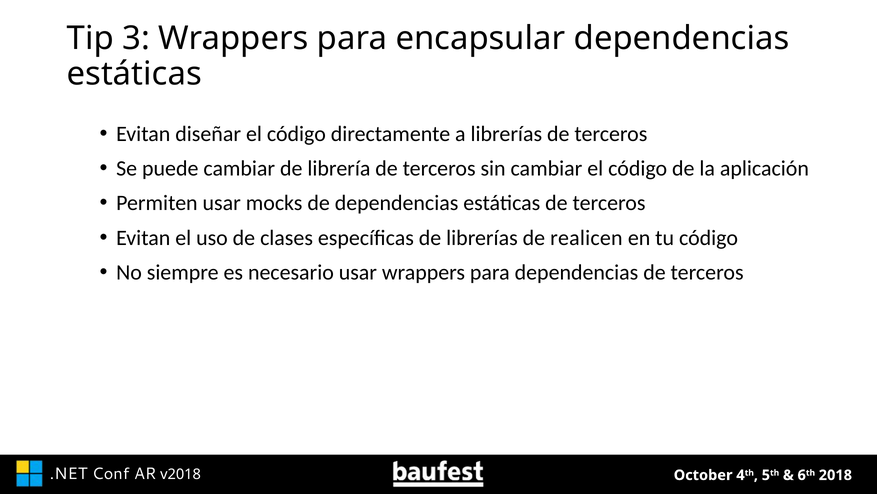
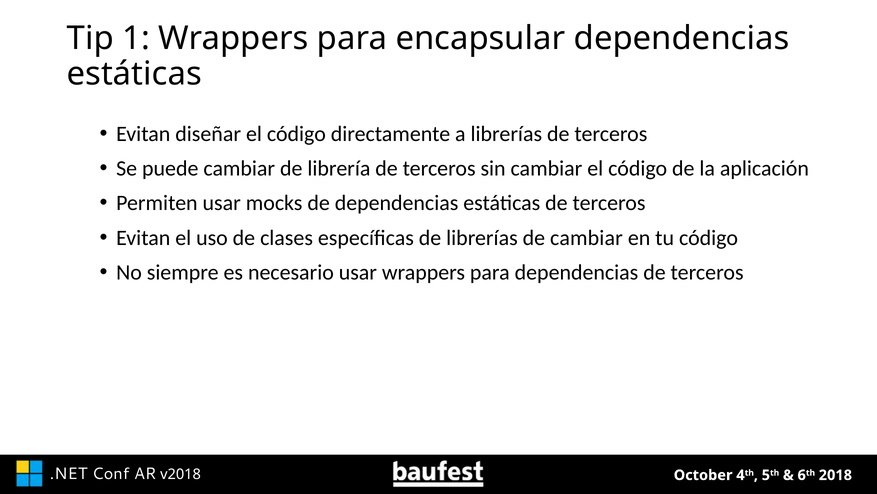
3: 3 -> 1
de realicen: realicen -> cambiar
